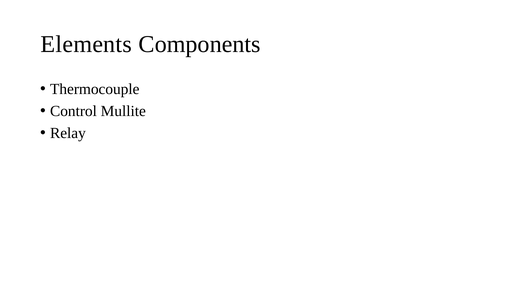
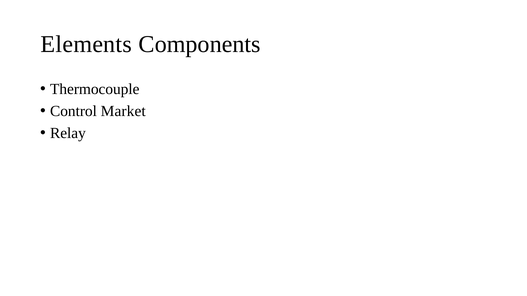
Mullite: Mullite -> Market
